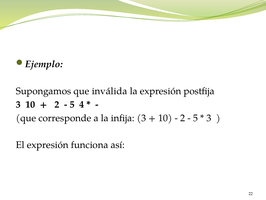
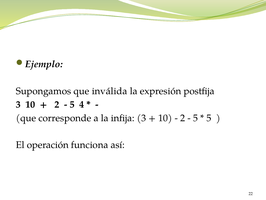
3 at (209, 118): 3 -> 5
El expresión: expresión -> operación
